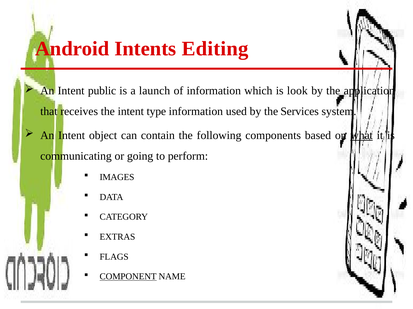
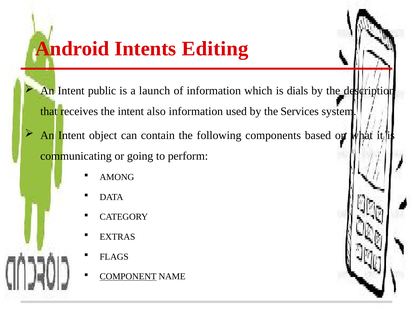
look: look -> dials
application: application -> description
type: type -> also
what underline: present -> none
IMAGES: IMAGES -> AMONG
